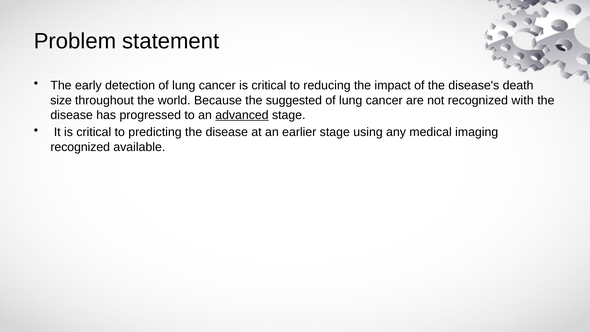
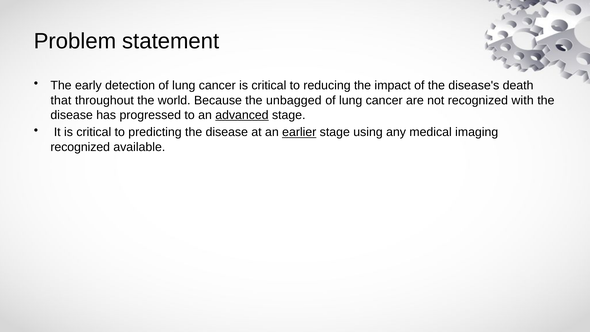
size: size -> that
suggested: suggested -> unbagged
earlier underline: none -> present
